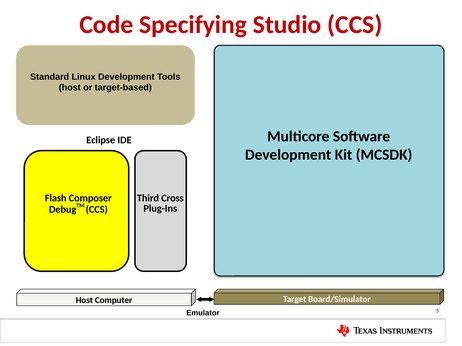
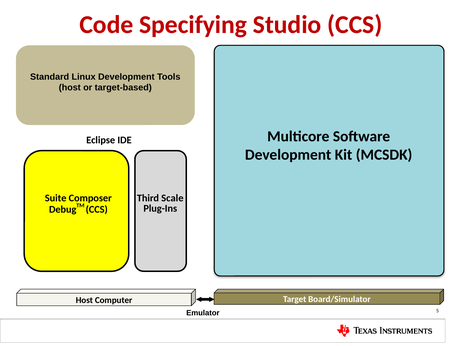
Cross: Cross -> Scale
Flash: Flash -> Suite
